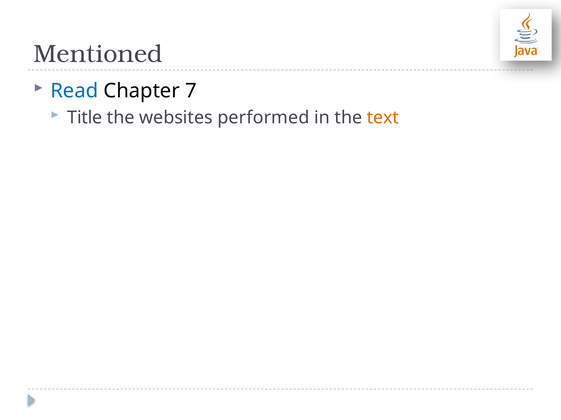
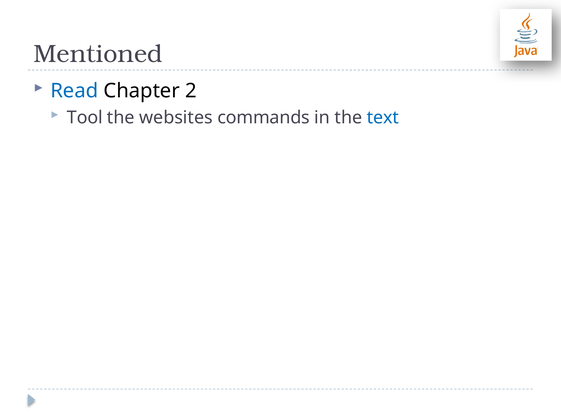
7: 7 -> 2
Title: Title -> Tool
performed: performed -> commands
text colour: orange -> blue
